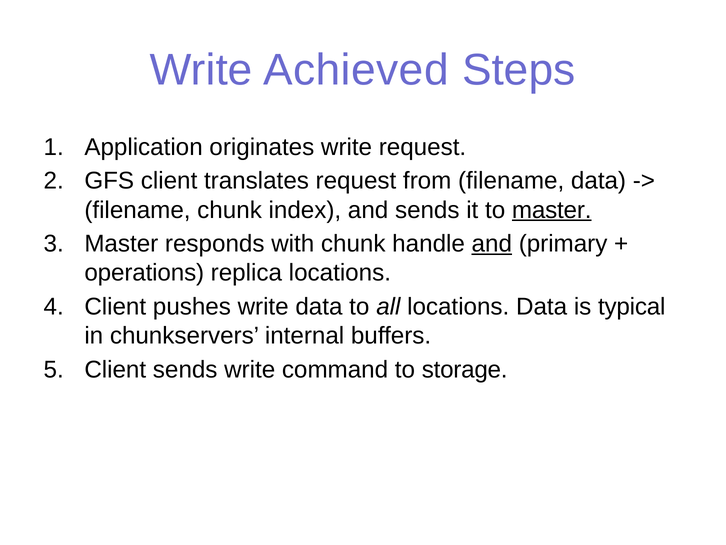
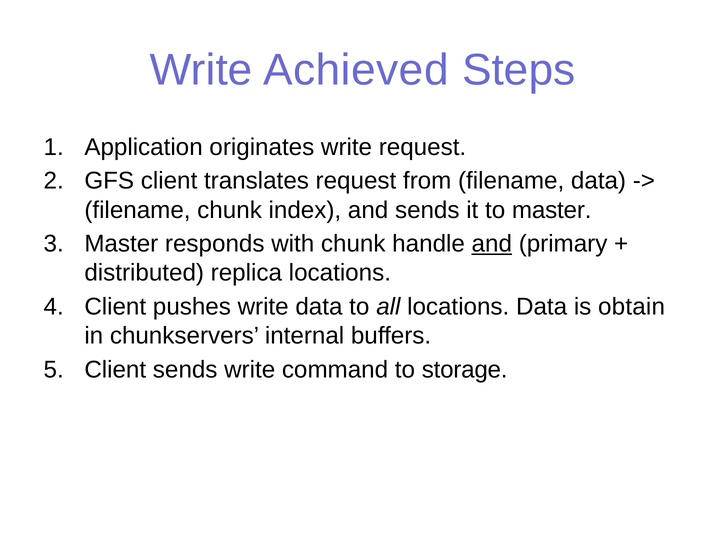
master at (552, 210) underline: present -> none
operations: operations -> distributed
typical: typical -> obtain
